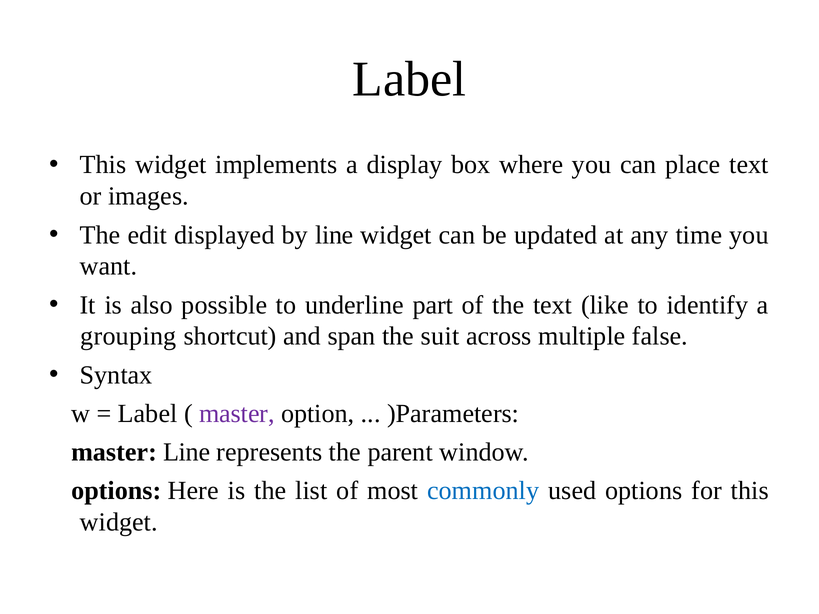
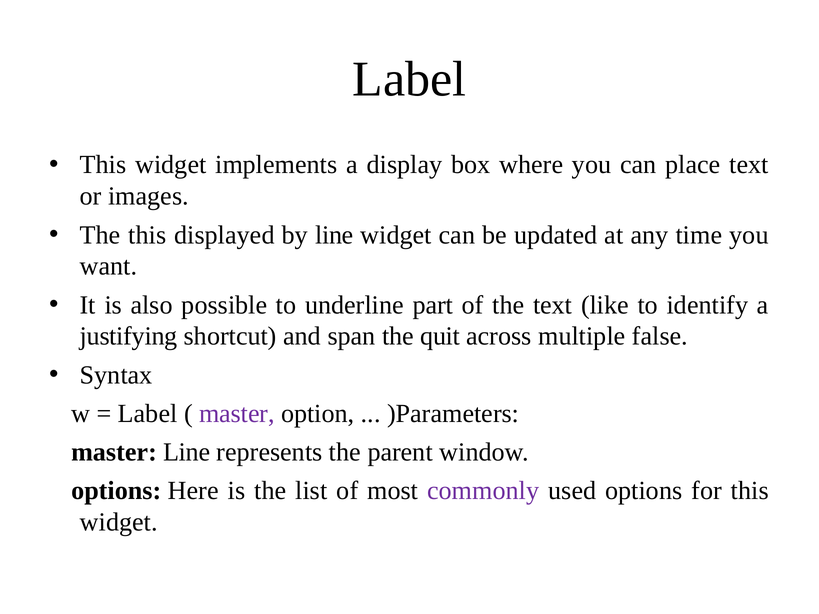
The edit: edit -> this
grouping: grouping -> justifying
suit: suit -> quit
commonly colour: blue -> purple
